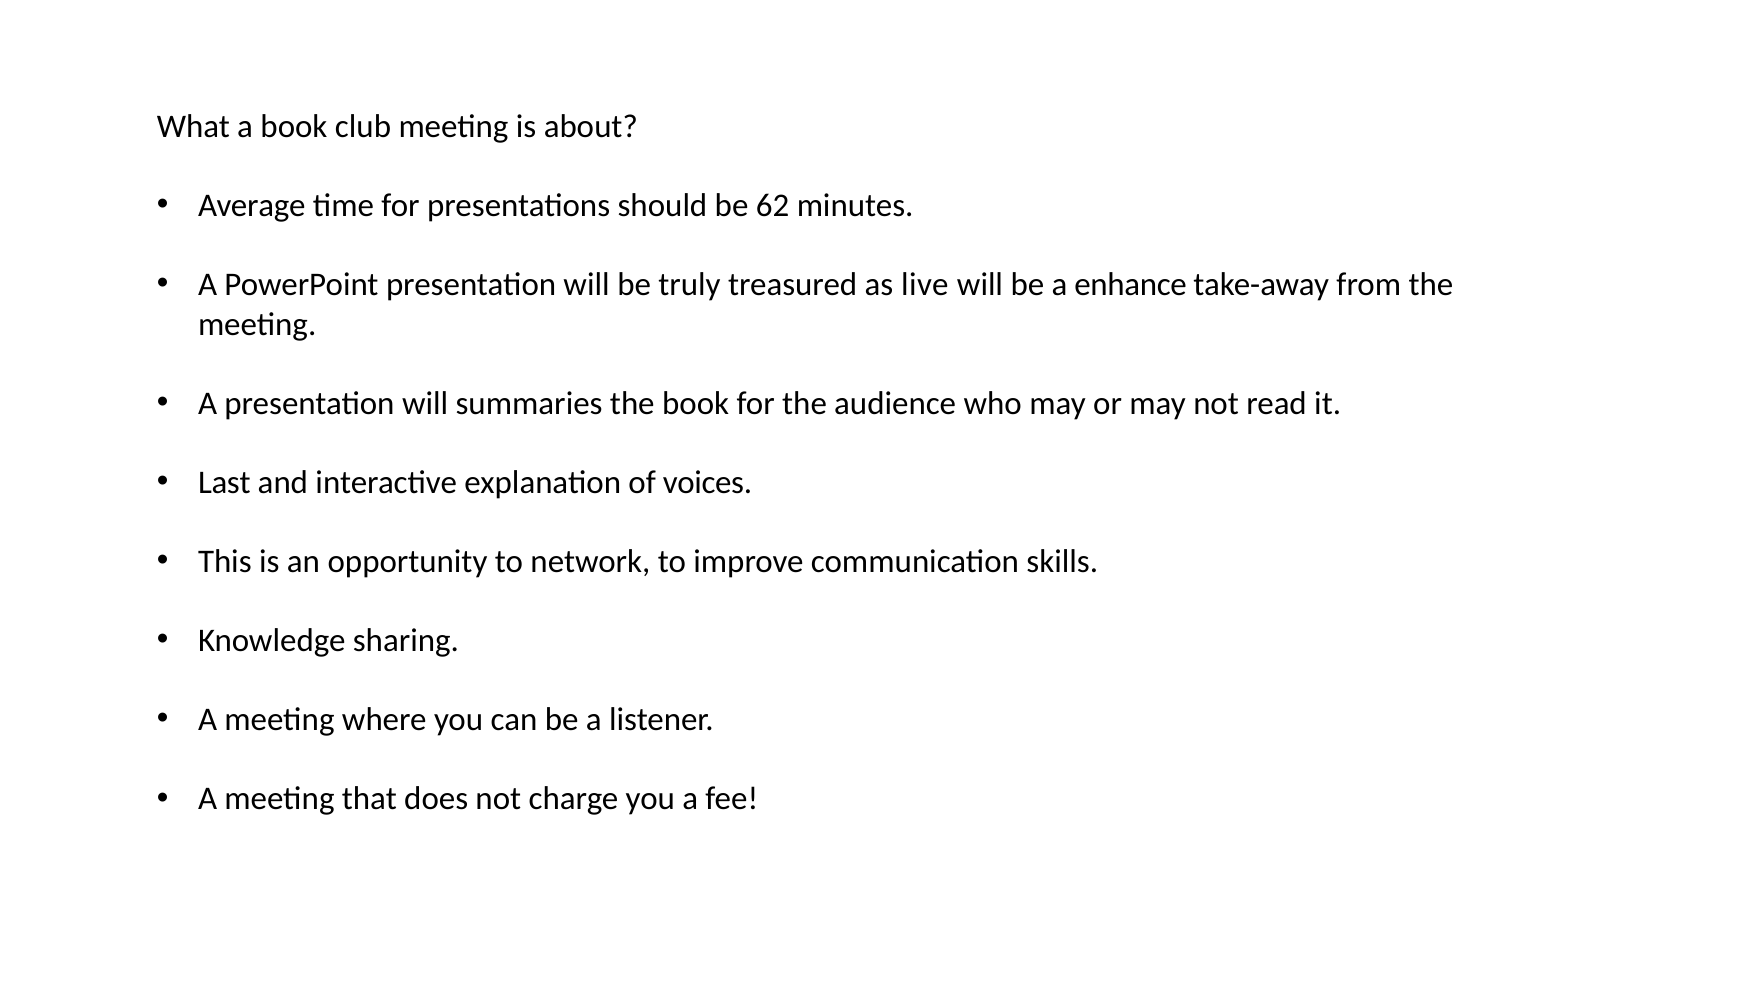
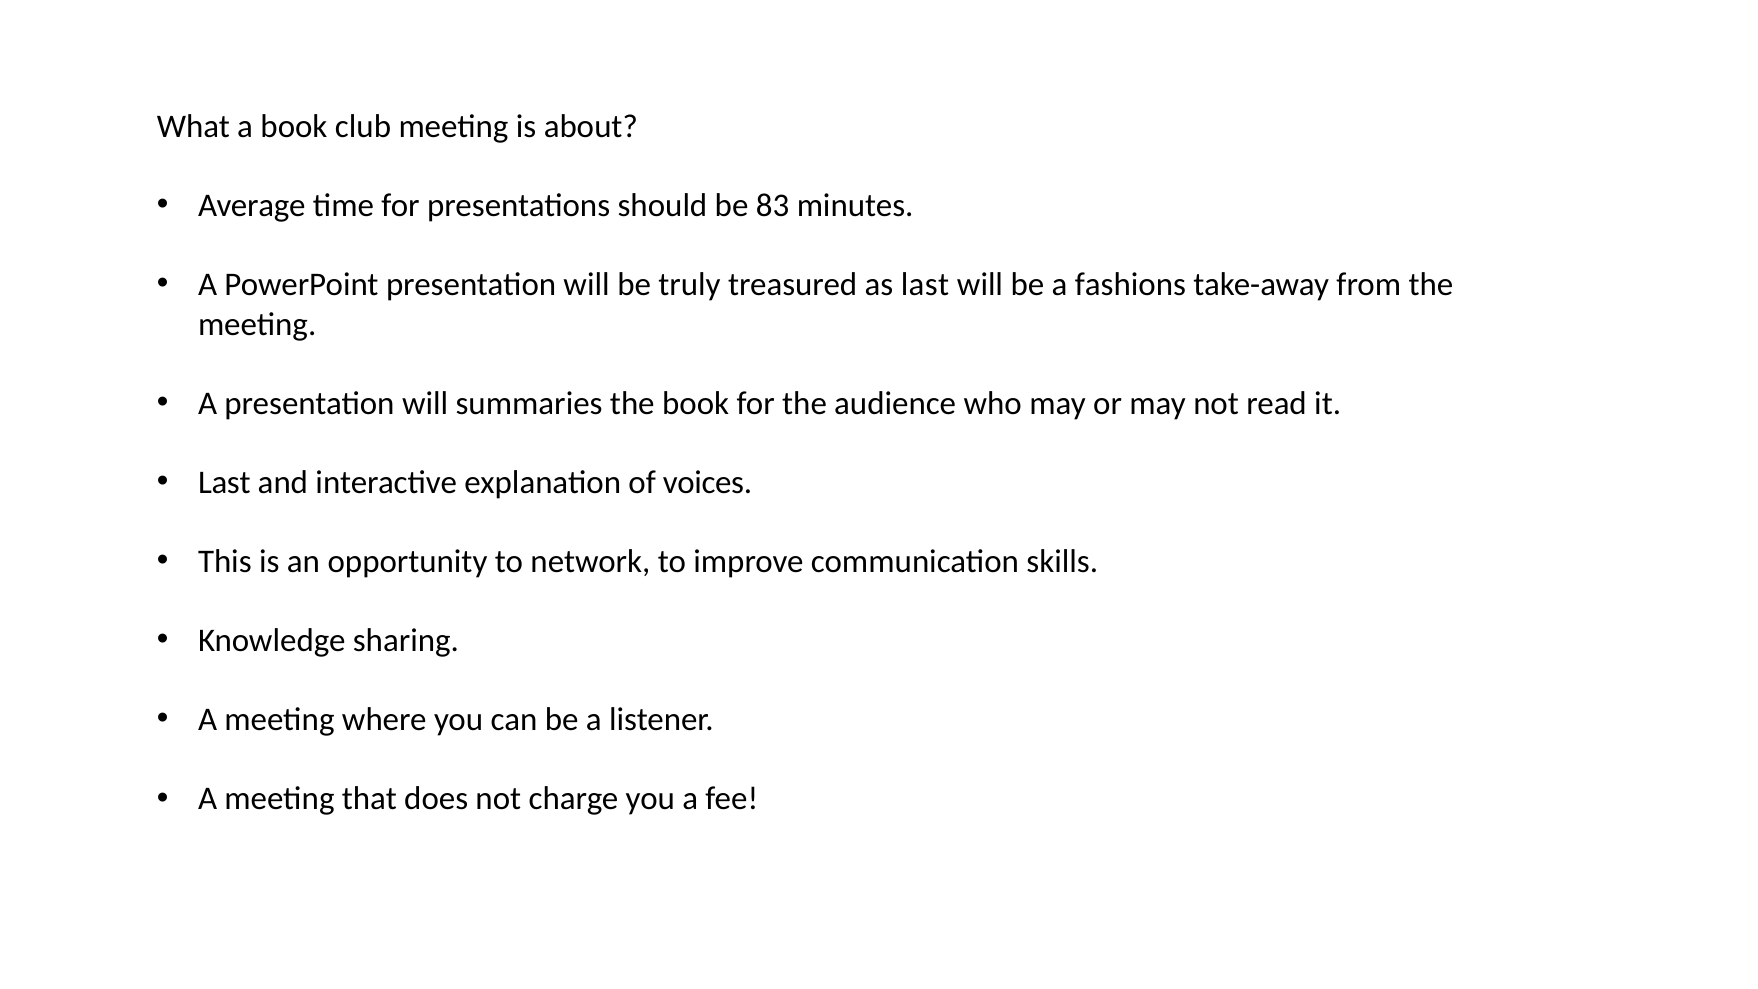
62: 62 -> 83
as live: live -> last
enhance: enhance -> fashions
